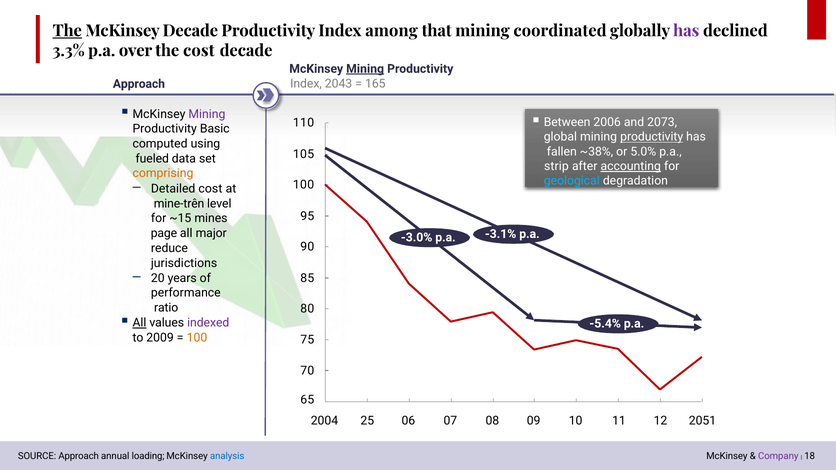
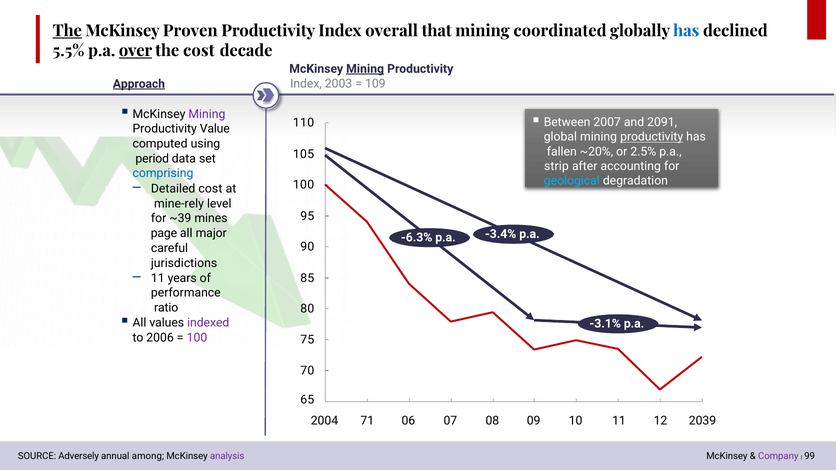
McKinsey Decade: Decade -> Proven
among: among -> overall
has at (686, 31) colour: purple -> blue
3.3%: 3.3% -> 5.5%
over underline: none -> present
Approach at (139, 84) underline: none -> present
2043: 2043 -> 2003
165: 165 -> 109
2006: 2006 -> 2007
2073: 2073 -> 2091
Basic: Basic -> Value
~38%: ~38% -> ~20%
5.0%: 5.0% -> 2.5%
fueled: fueled -> period
accounting underline: present -> none
comprising colour: orange -> blue
mine-trên: mine-trên -> mine-rely
~15: ~15 -> ~39
-3.1%: -3.1% -> -3.4%
-3.0%: -3.0% -> -6.3%
reduce: reduce -> careful
20 at (158, 278): 20 -> 11
All at (139, 323) underline: present -> none
-5.4%: -5.4% -> -3.1%
2009: 2009 -> 2006
100 at (197, 338) colour: orange -> purple
2051: 2051 -> 2039
25: 25 -> 71
SOURCE Approach: Approach -> Adversely
loading: loading -> among
analysis colour: blue -> purple
18: 18 -> 99
